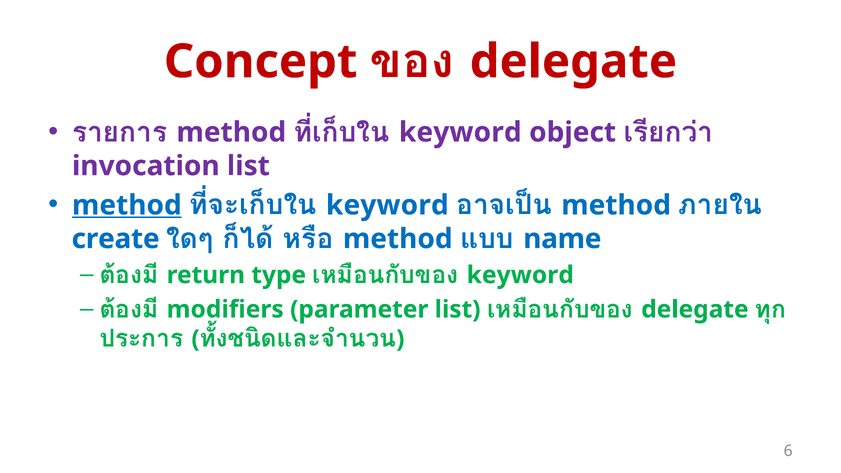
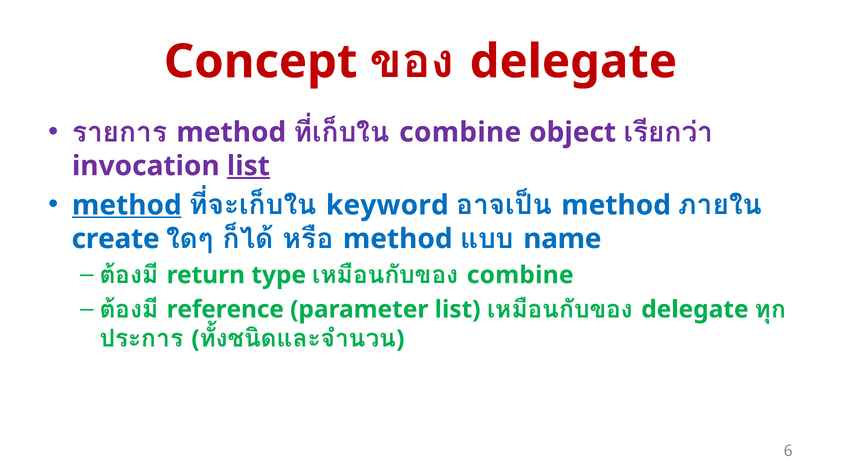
keyword at (460, 132): keyword -> combine
list at (248, 166) underline: none -> present
keyword at (520, 275): keyword -> combine
modifiers: modifiers -> reference
